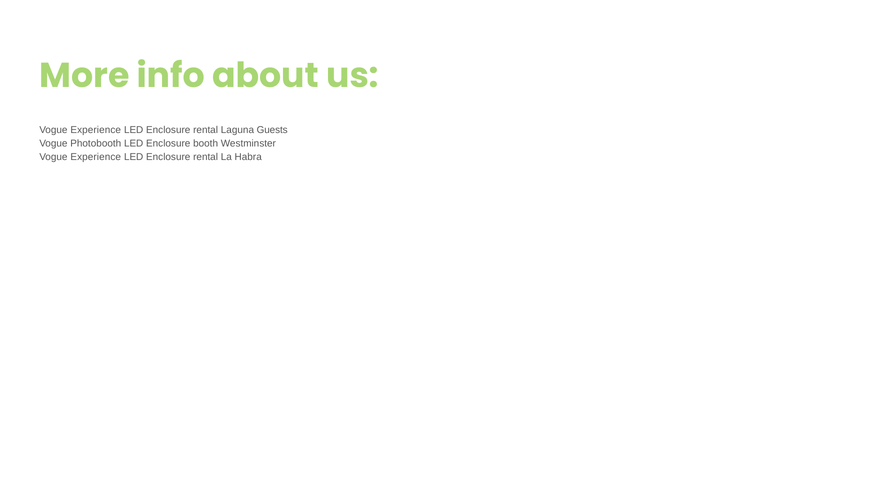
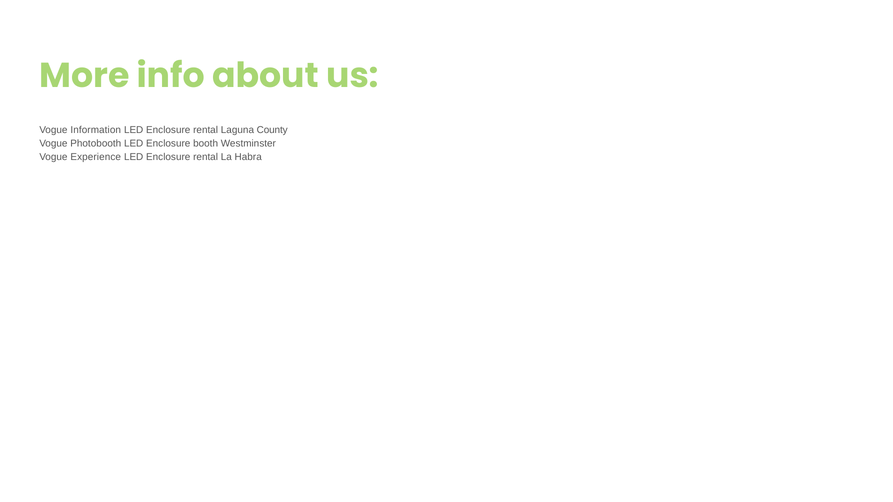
Experience at (96, 130): Experience -> Information
Guests: Guests -> County
